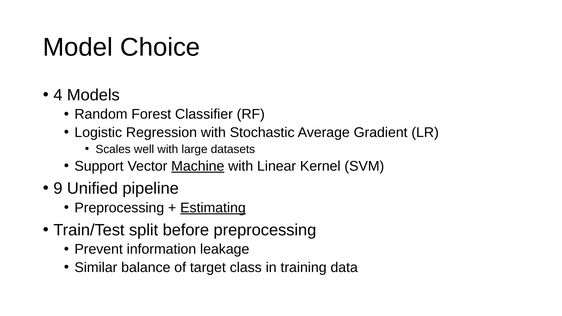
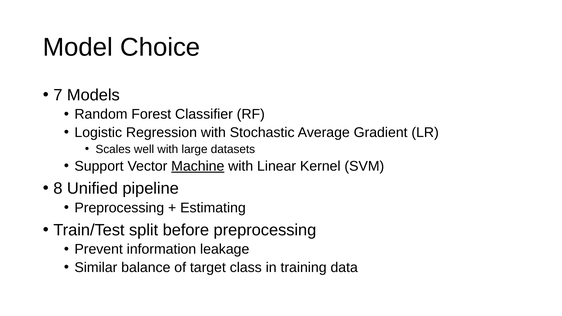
4: 4 -> 7
9: 9 -> 8
Estimating underline: present -> none
